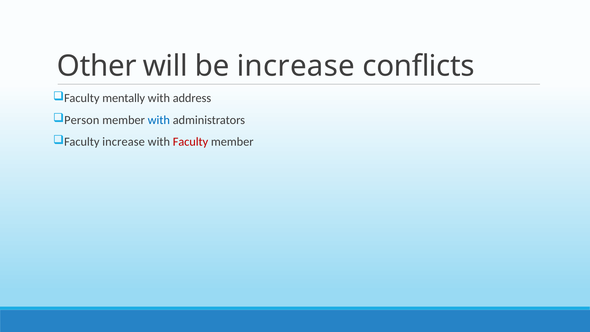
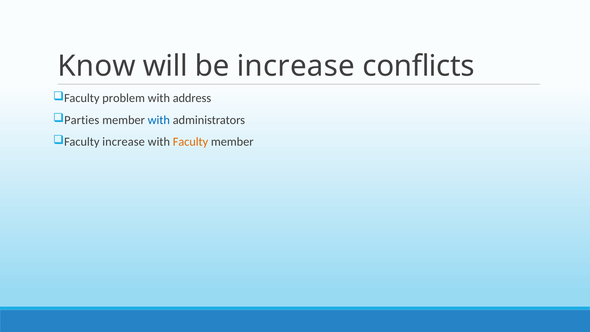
Other: Other -> Know
mentally: mentally -> problem
Person: Person -> Parties
Faculty at (190, 142) colour: red -> orange
